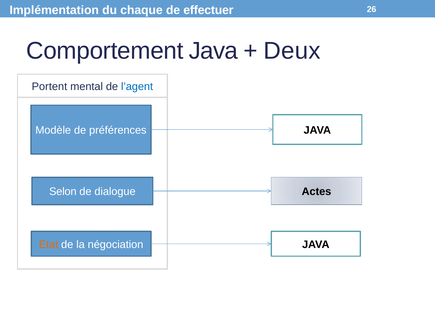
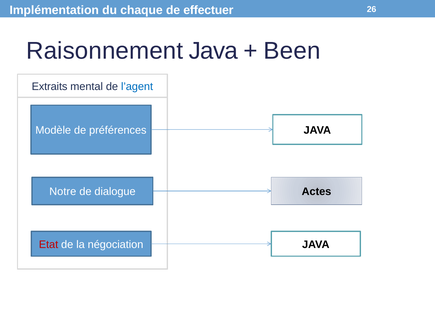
Comportement: Comportement -> Raisonnement
Deux: Deux -> Been
Portent: Portent -> Extraits
Selon: Selon -> Notre
Etat colour: orange -> red
